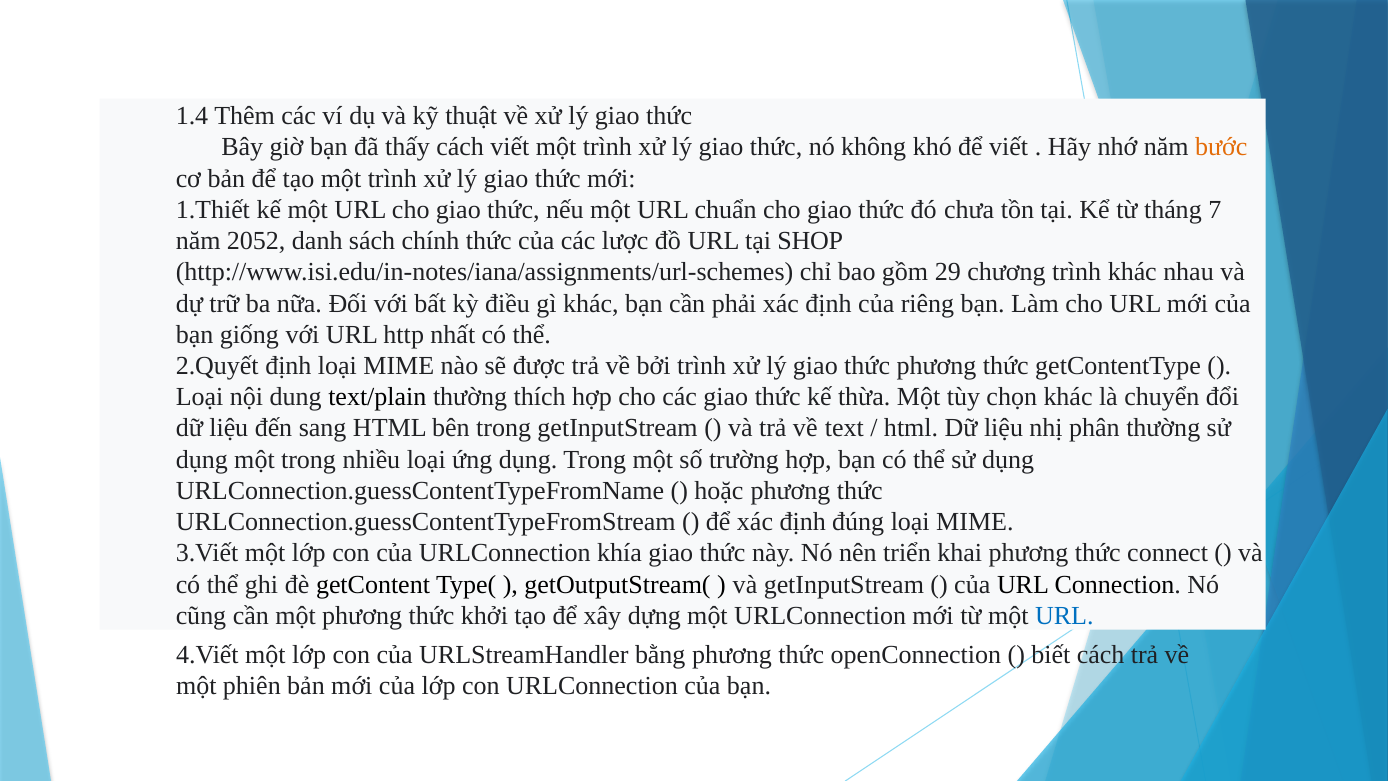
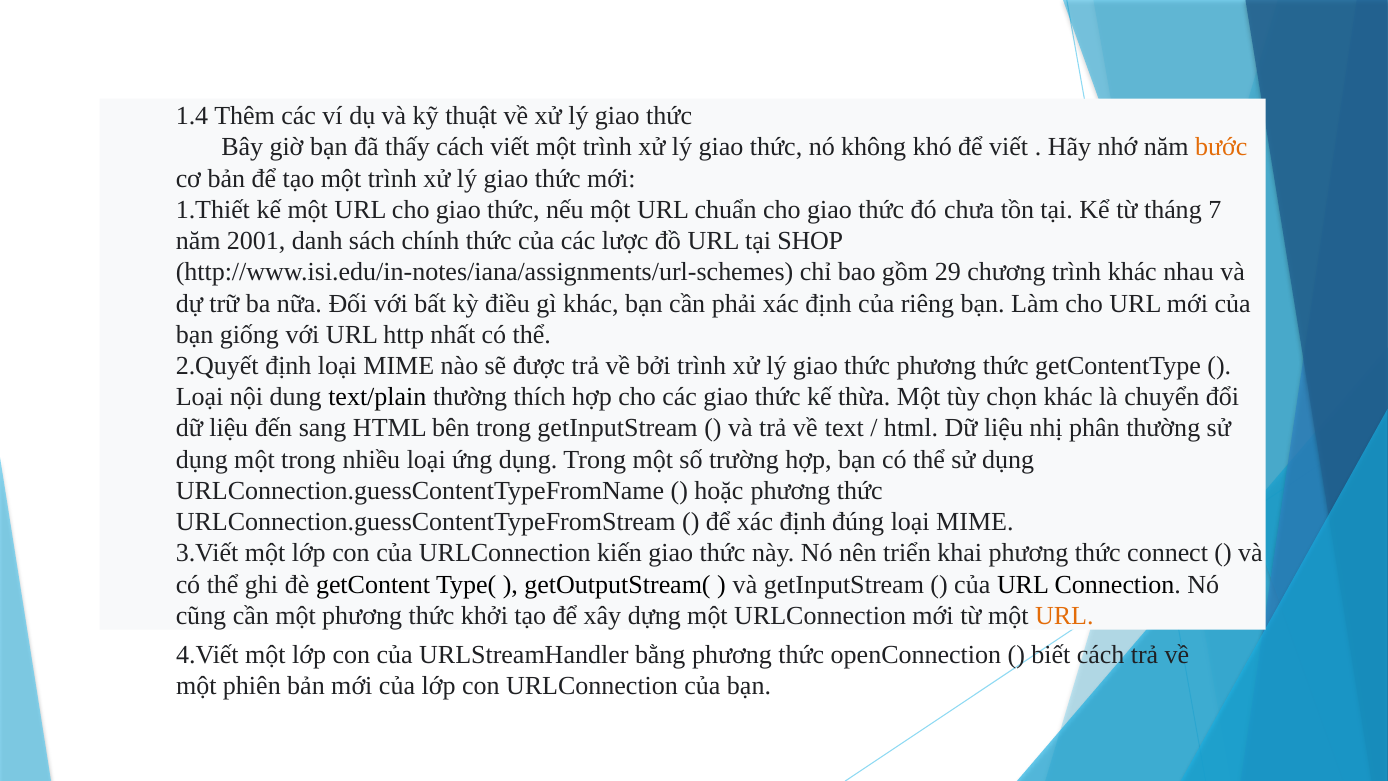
2052: 2052 -> 2001
khía: khía -> kiến
URL at (1064, 616) colour: blue -> orange
